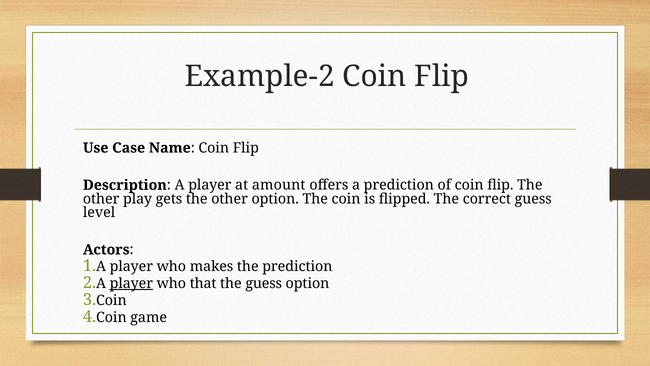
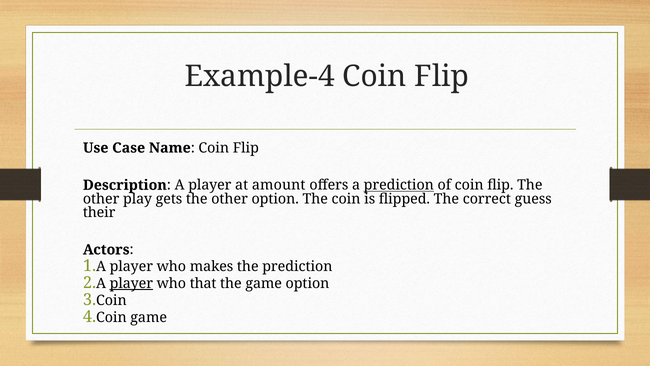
Example-2: Example-2 -> Example-4
prediction at (399, 185) underline: none -> present
level: level -> their
the guess: guess -> game
